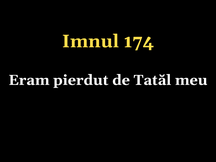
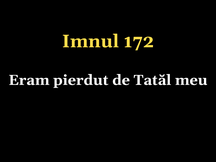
174: 174 -> 172
